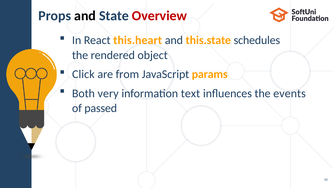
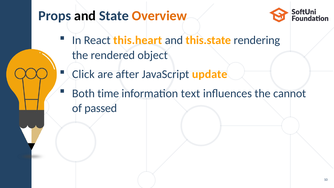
Overview colour: red -> orange
schedules: schedules -> rendering
from: from -> after
params: params -> update
very: very -> time
events: events -> cannot
